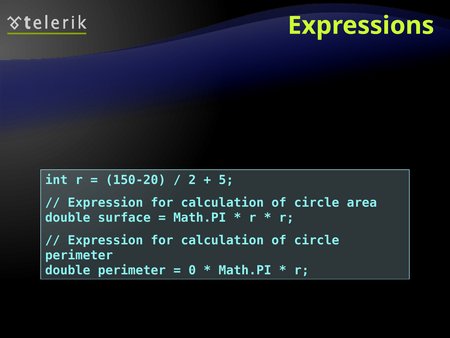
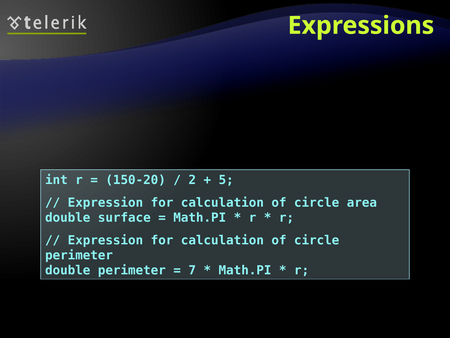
0: 0 -> 7
